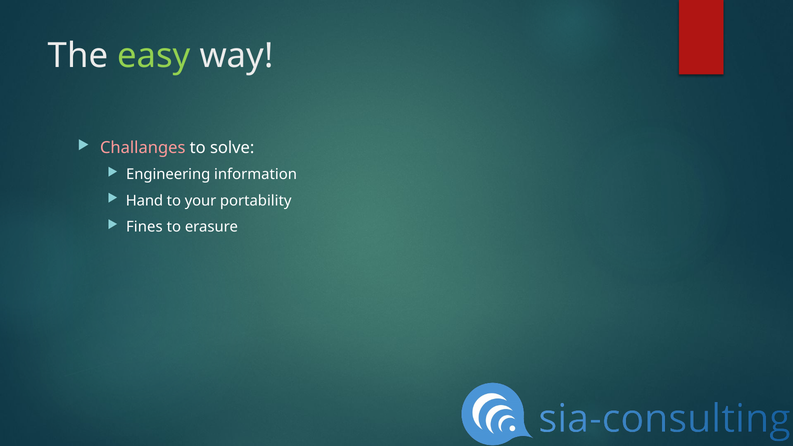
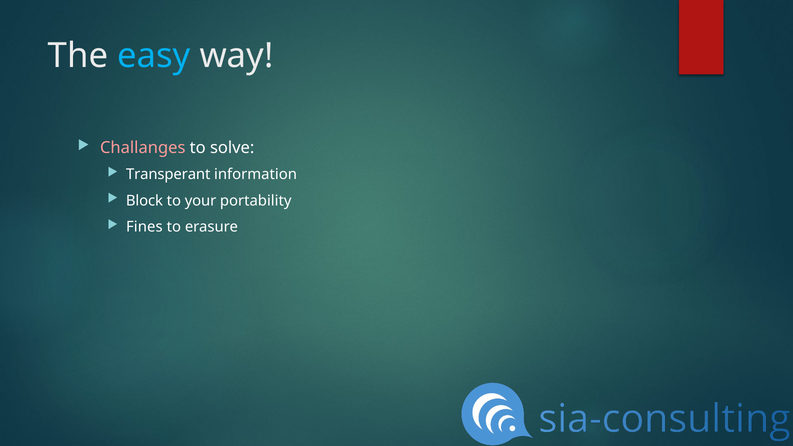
easy colour: light green -> light blue
Engineering: Engineering -> Transperant
Hand: Hand -> Block
